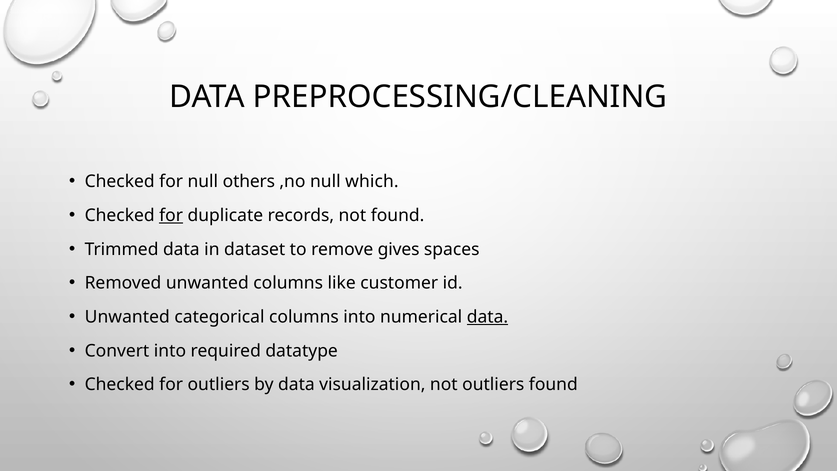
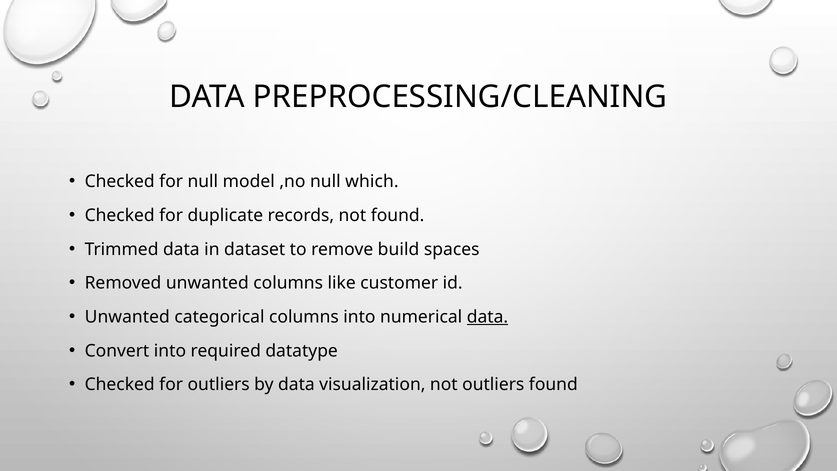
others: others -> model
for at (171, 215) underline: present -> none
gives: gives -> build
